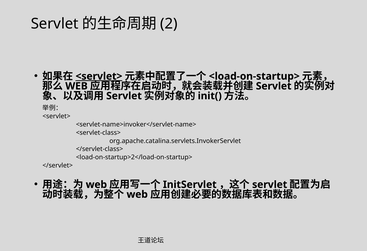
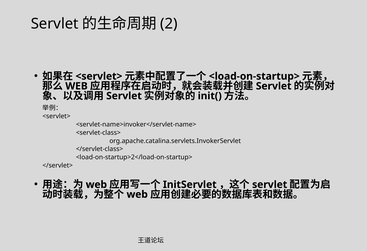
<servlet> at (99, 76) underline: present -> none
